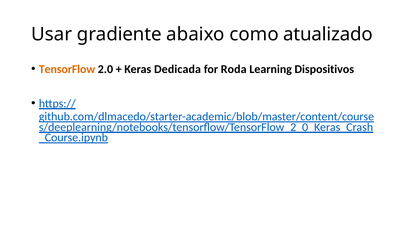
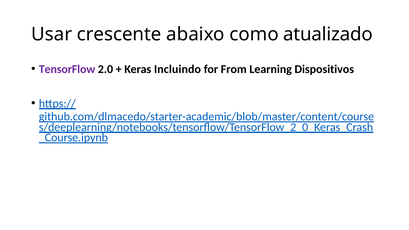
gradiente: gradiente -> crescente
TensorFlow colour: orange -> purple
Dedicada: Dedicada -> Incluindo
Roda: Roda -> From
